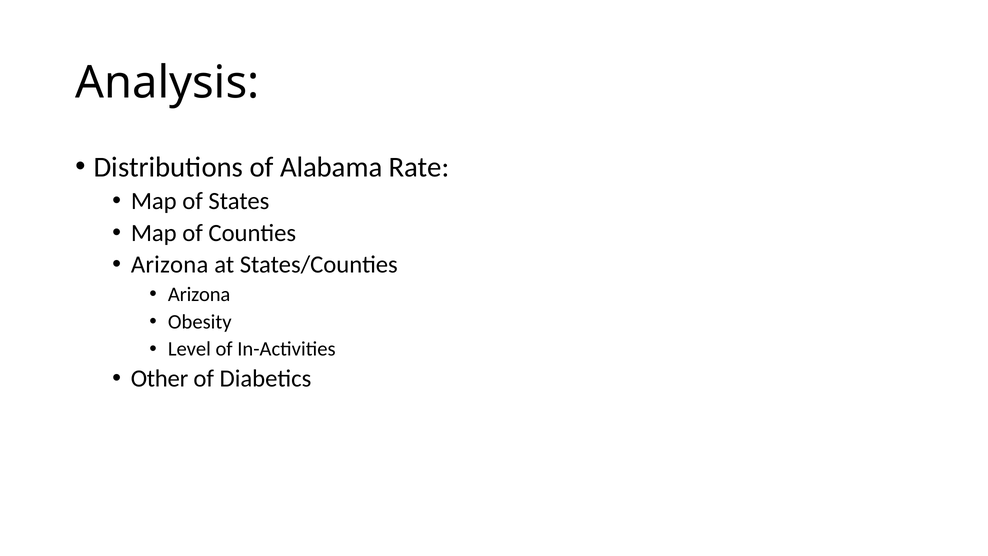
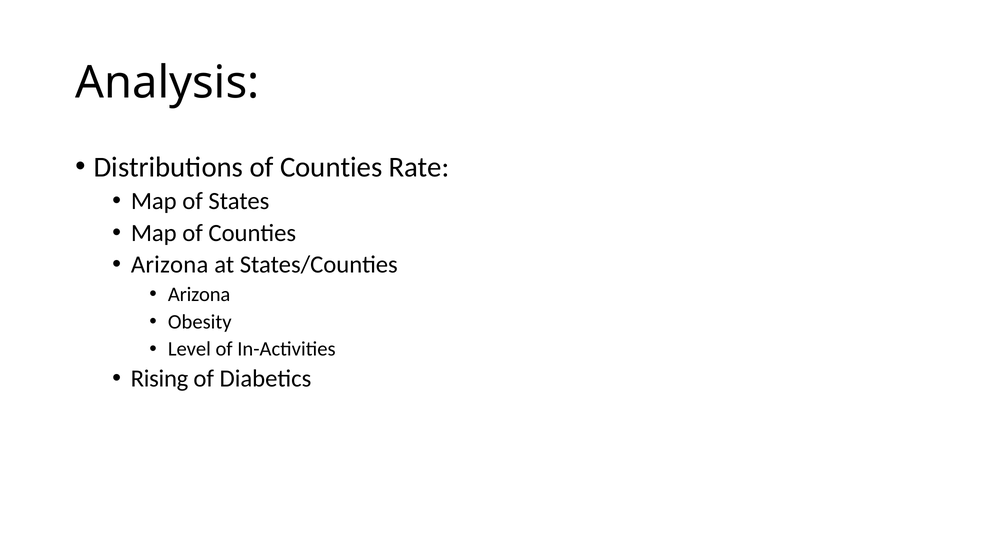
Distributions of Alabama: Alabama -> Counties
Other: Other -> Rising
